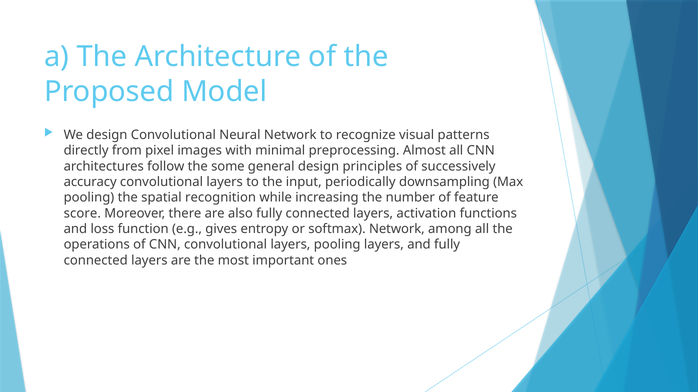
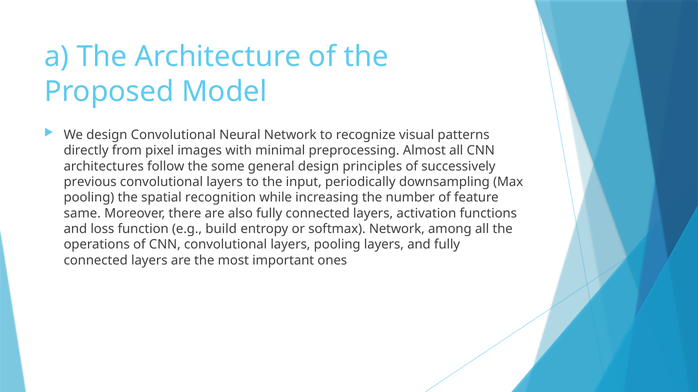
accuracy: accuracy -> previous
score: score -> same
gives: gives -> build
